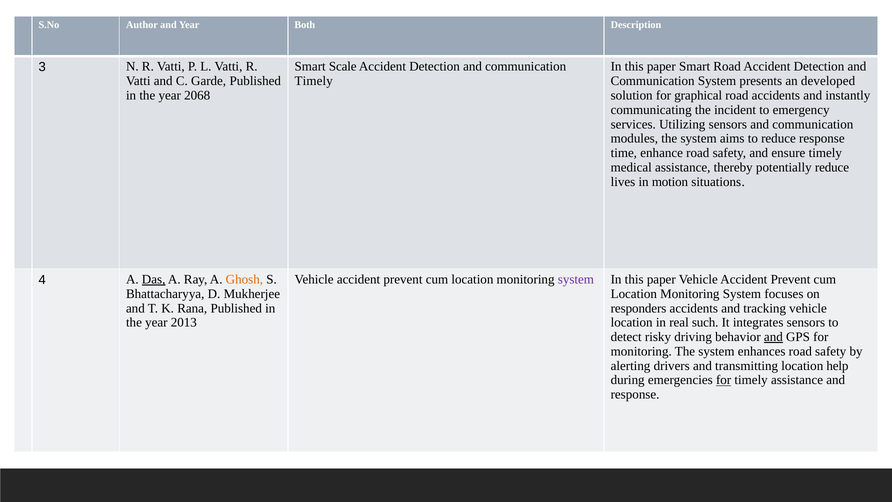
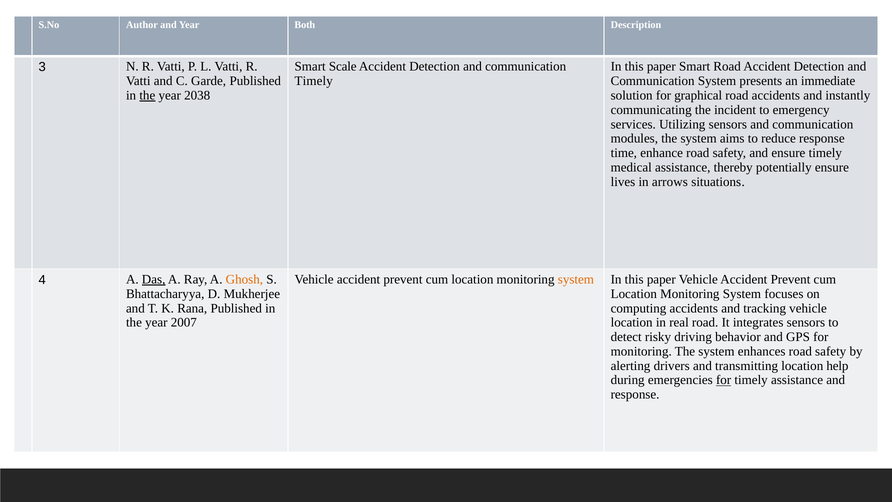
developed: developed -> immediate
the at (147, 95) underline: none -> present
2068: 2068 -> 2038
potentially reduce: reduce -> ensure
motion: motion -> arrows
system at (576, 279) colour: purple -> orange
responders: responders -> computing
2013: 2013 -> 2007
real such: such -> road
and at (773, 337) underline: present -> none
